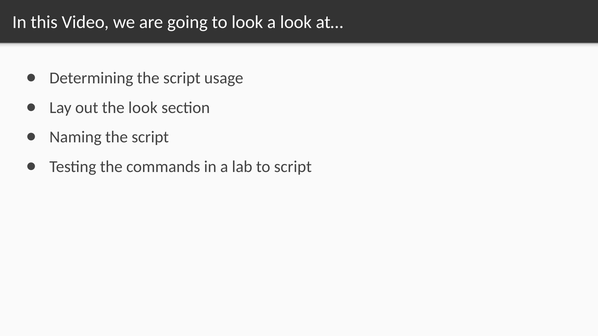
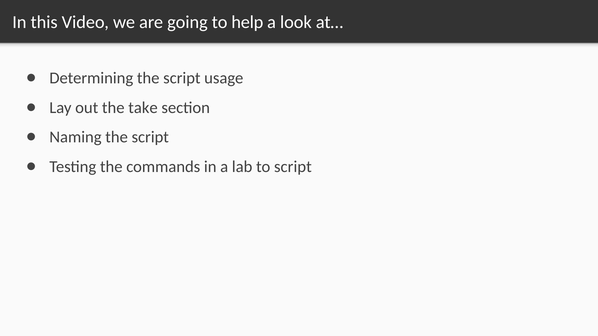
to look: look -> help
the look: look -> take
